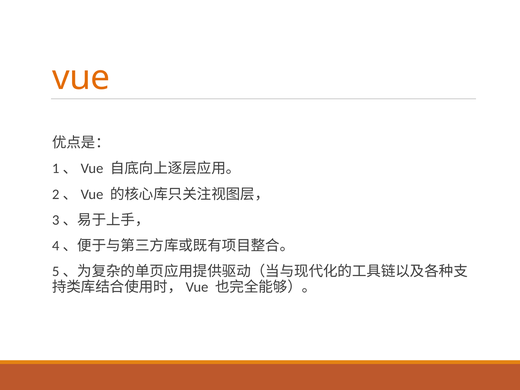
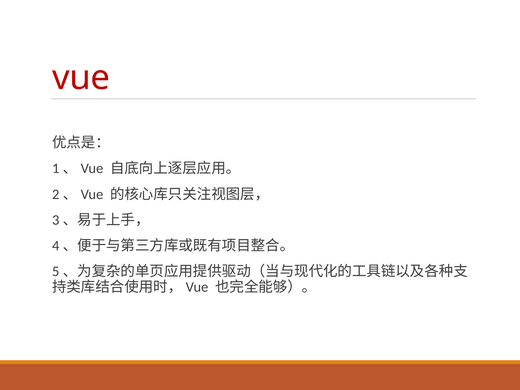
vue colour: orange -> red
